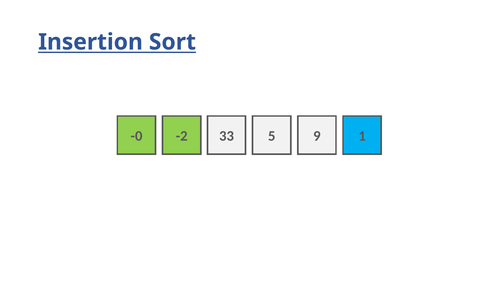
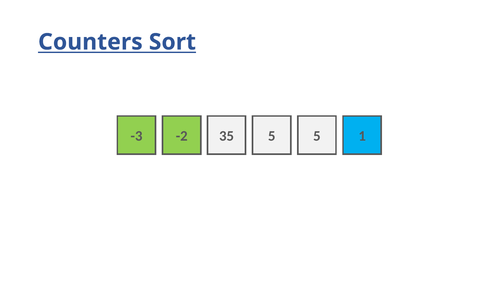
Insertion: Insertion -> Counters
-0: -0 -> -3
33: 33 -> 35
5 9: 9 -> 5
